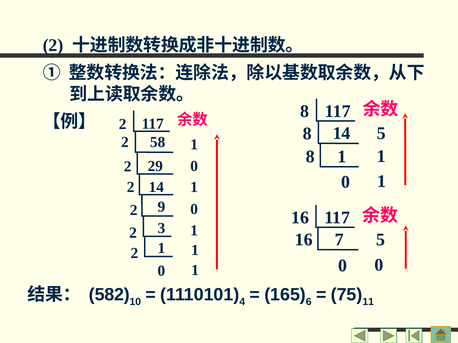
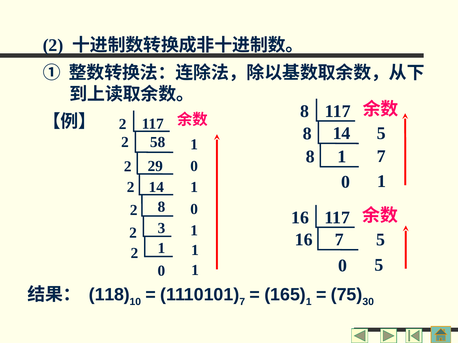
8 1: 1 -> 7
2 9: 9 -> 8
0 0: 0 -> 5
582: 582 -> 118
4 at (242, 302): 4 -> 7
6 at (309, 302): 6 -> 1
11: 11 -> 30
